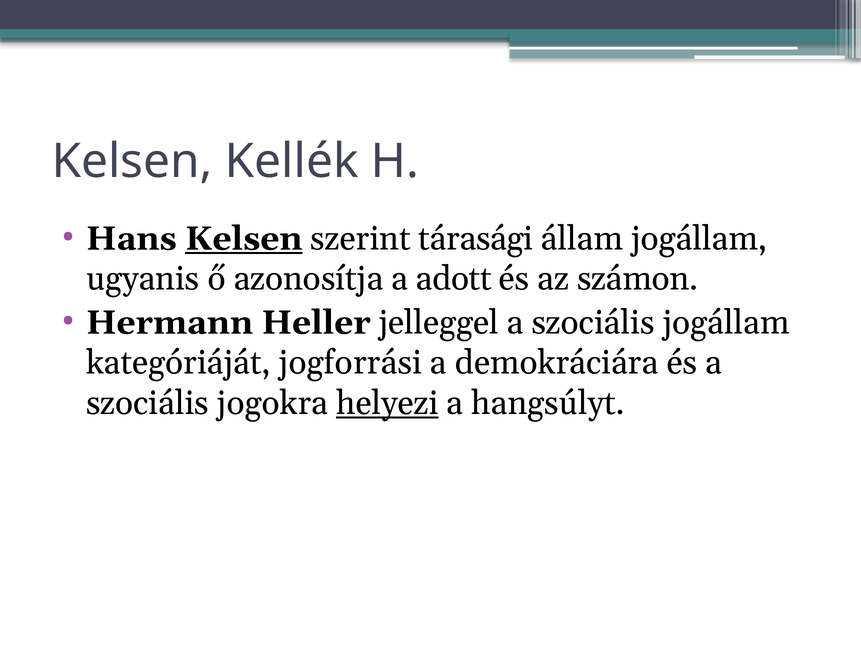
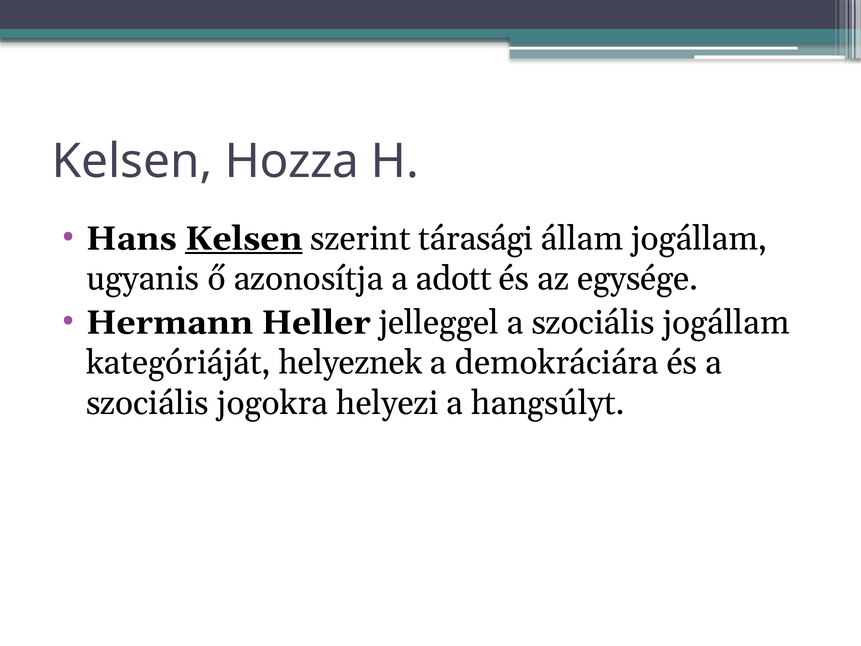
Kellék: Kellék -> Hozza
számon: számon -> egysége
jogforrási: jogforrási -> helyeznek
helyezi underline: present -> none
